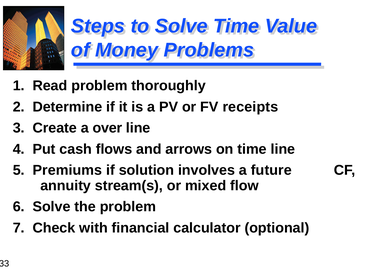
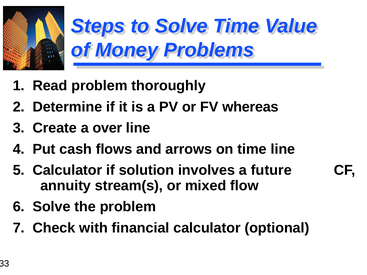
receipts: receipts -> whereas
5 Premiums: Premiums -> Calculator
